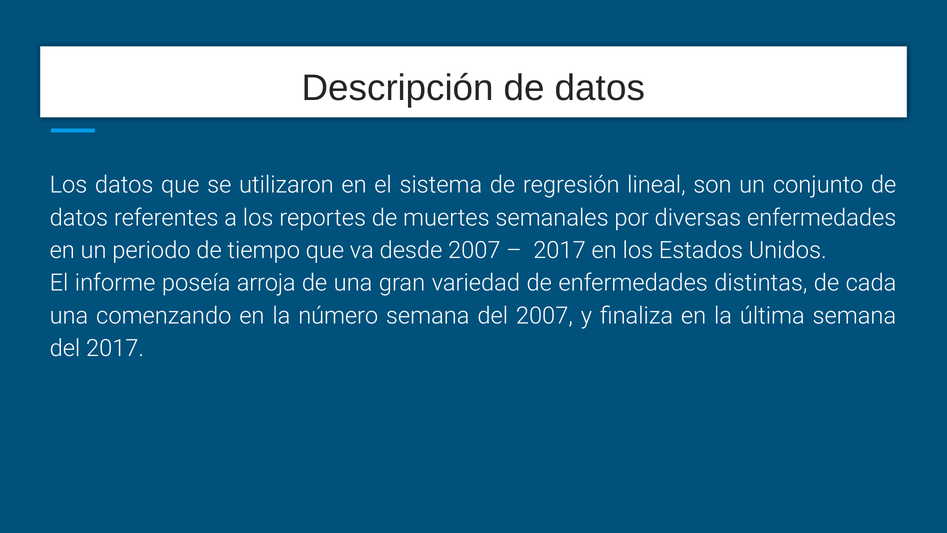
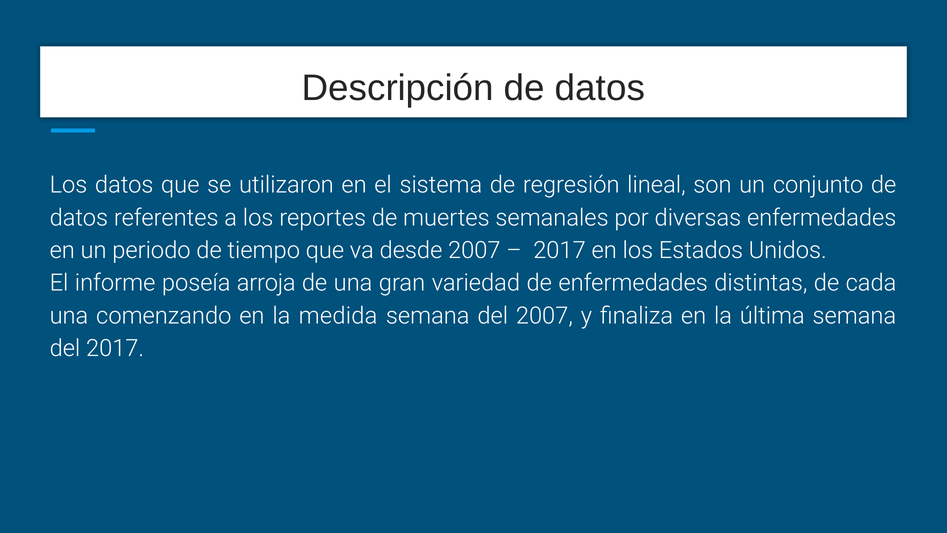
número: número -> medida
